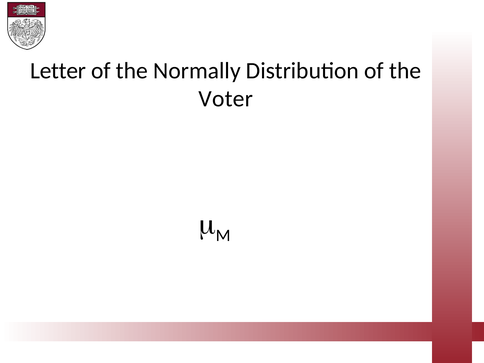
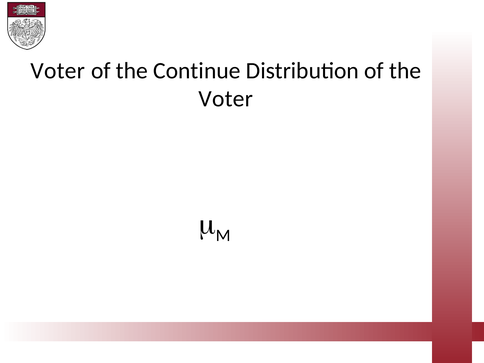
Letter at (58, 71): Letter -> Voter
Normally: Normally -> Continue
